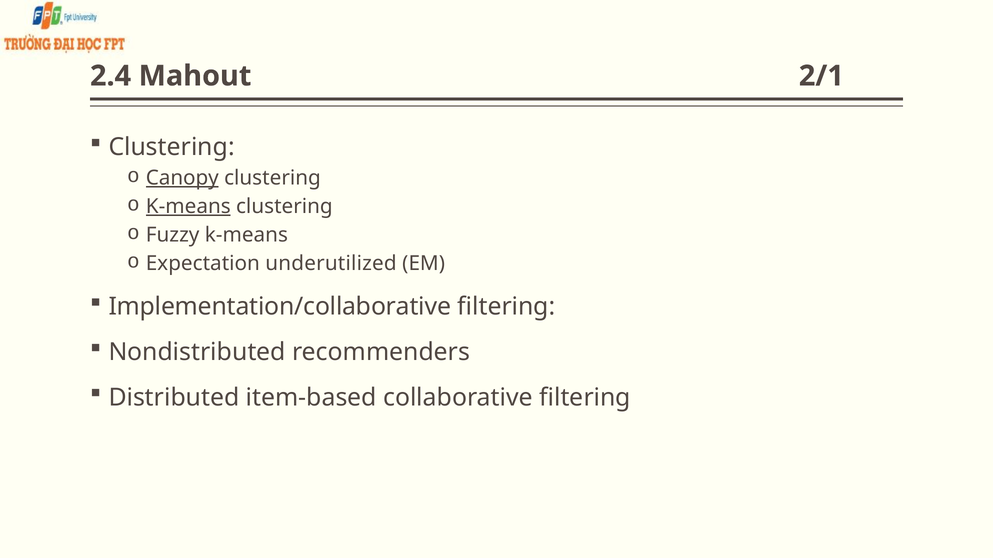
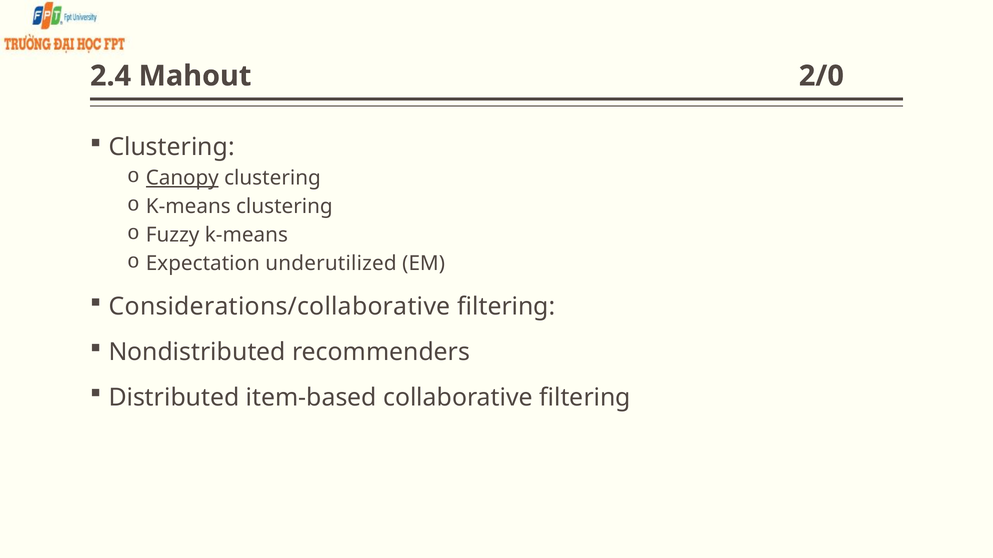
2/1: 2/1 -> 2/0
K-means at (188, 207) underline: present -> none
Implementation/collaborative: Implementation/collaborative -> Considerations/collaborative
